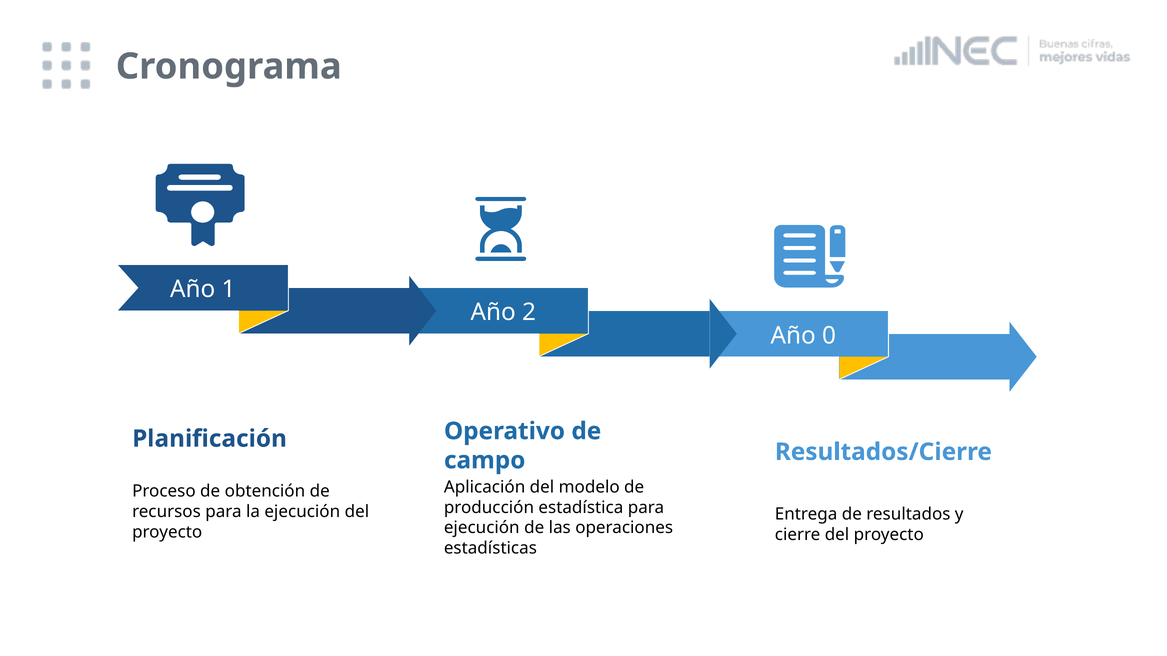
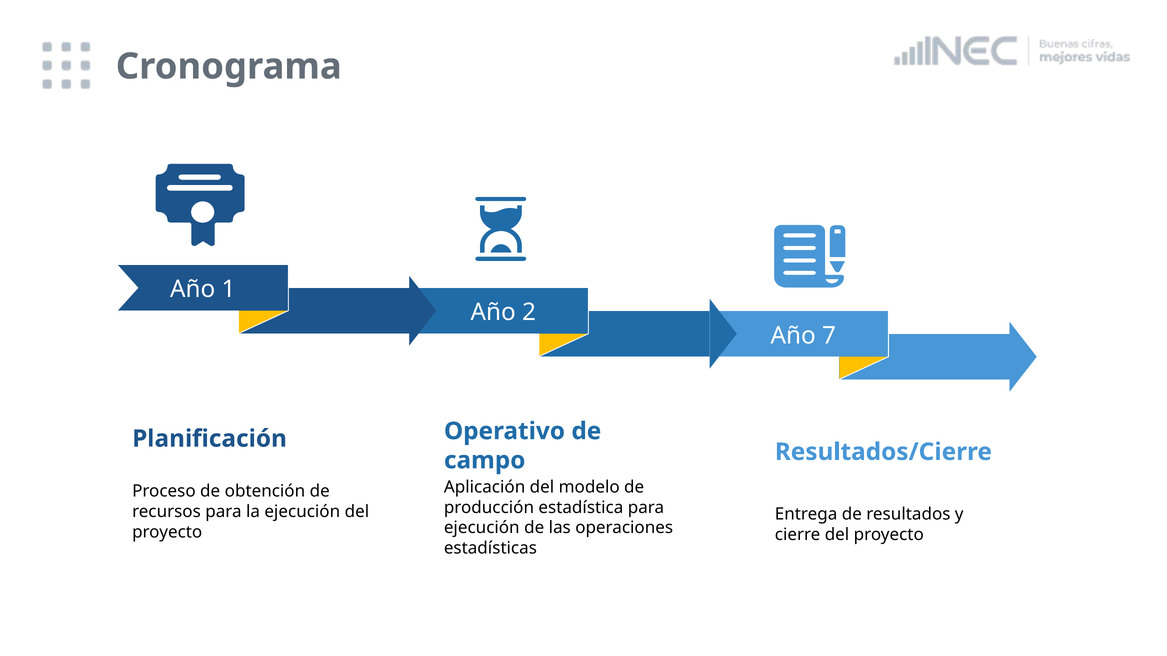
0: 0 -> 7
